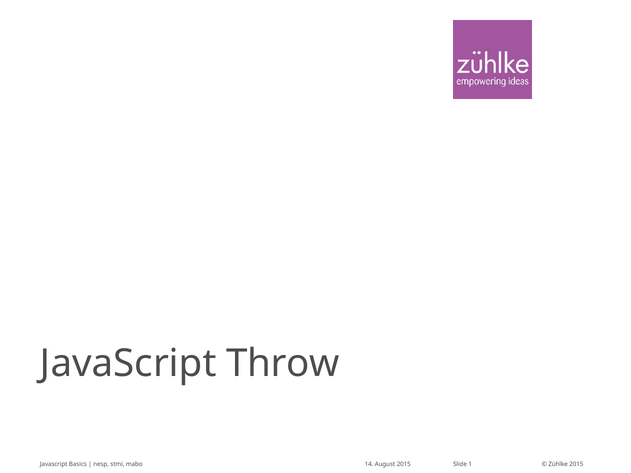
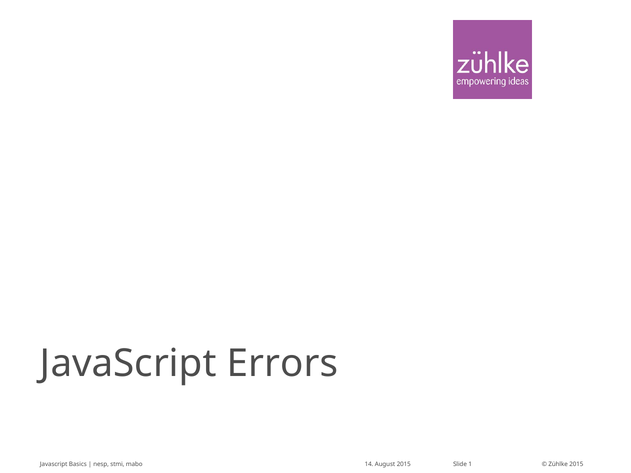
Throw: Throw -> Errors
